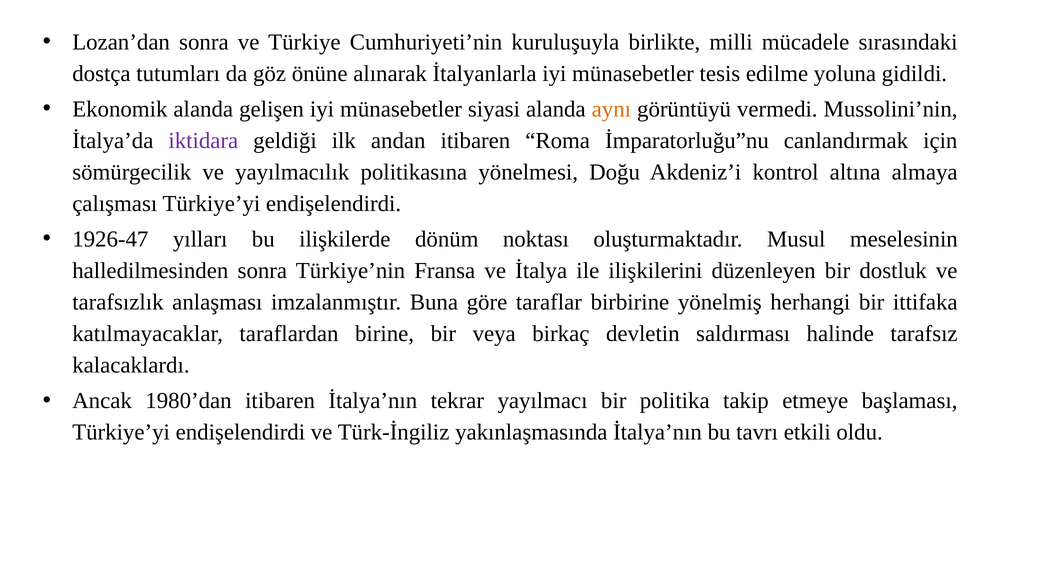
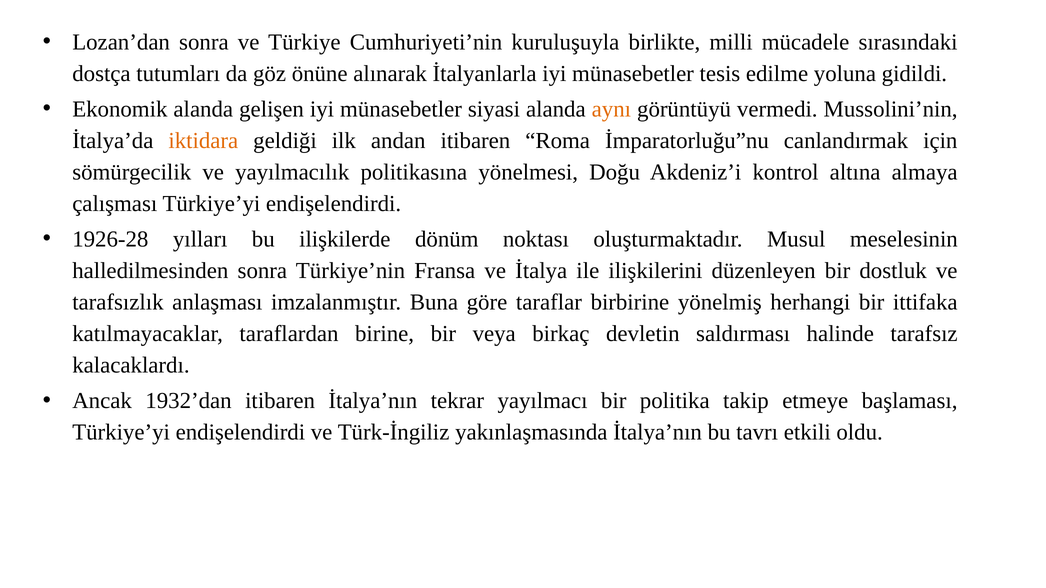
iktidara colour: purple -> orange
1926-47: 1926-47 -> 1926-28
1980’dan: 1980’dan -> 1932’dan
